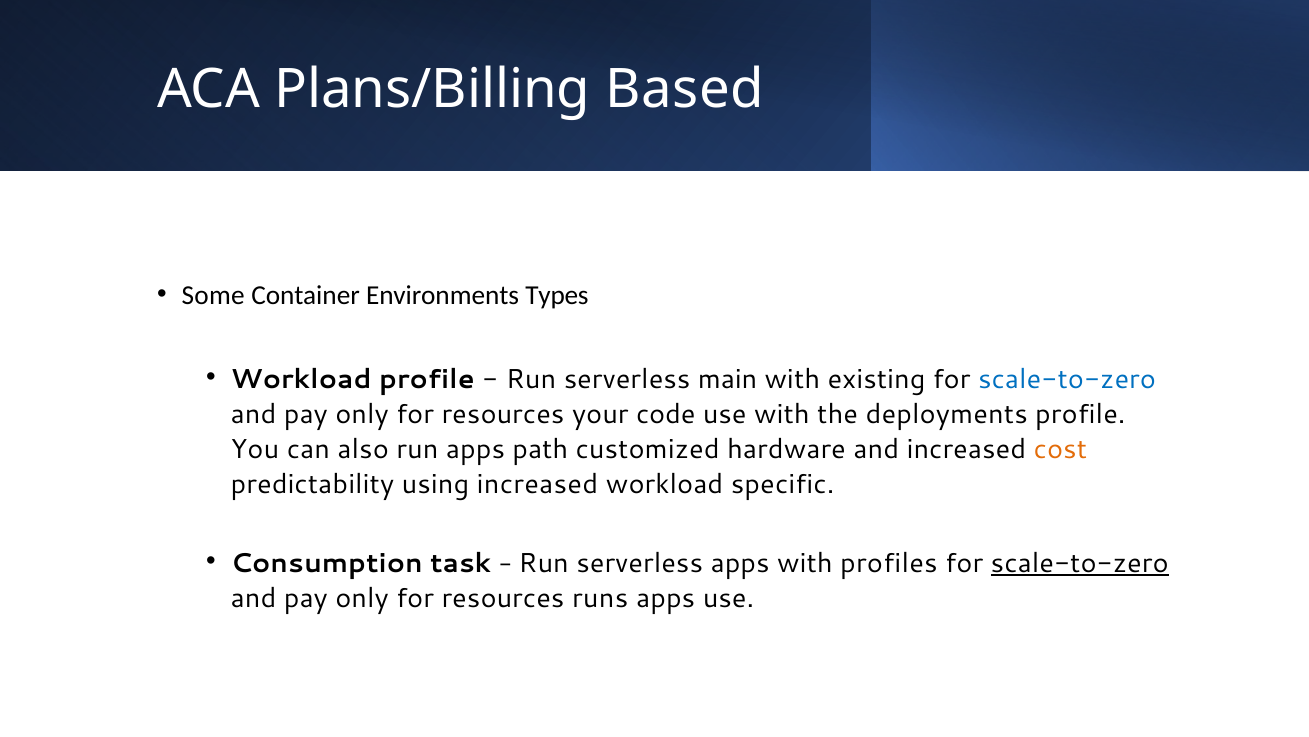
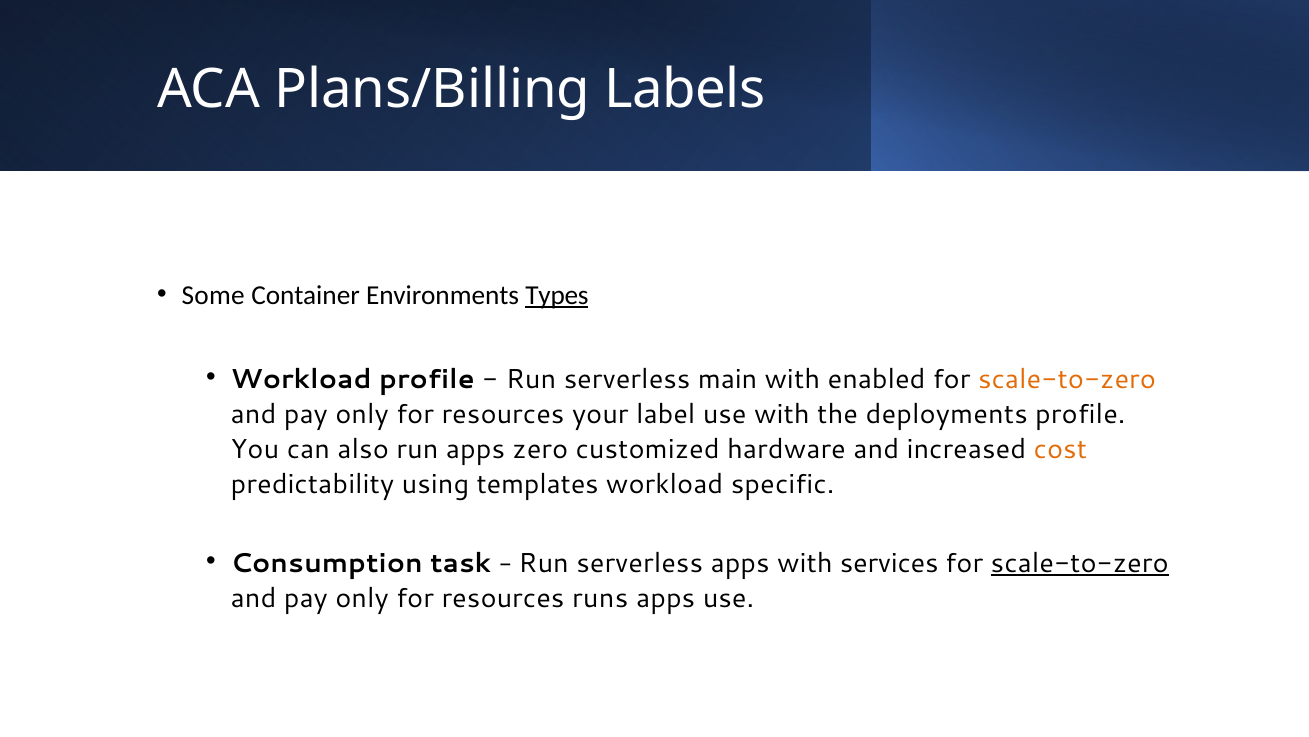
Based: Based -> Labels
Types underline: none -> present
existing: existing -> enabled
scale-to-zero at (1067, 379) colour: blue -> orange
code: code -> label
path: path -> zero
using increased: increased -> templates
profiles: profiles -> services
